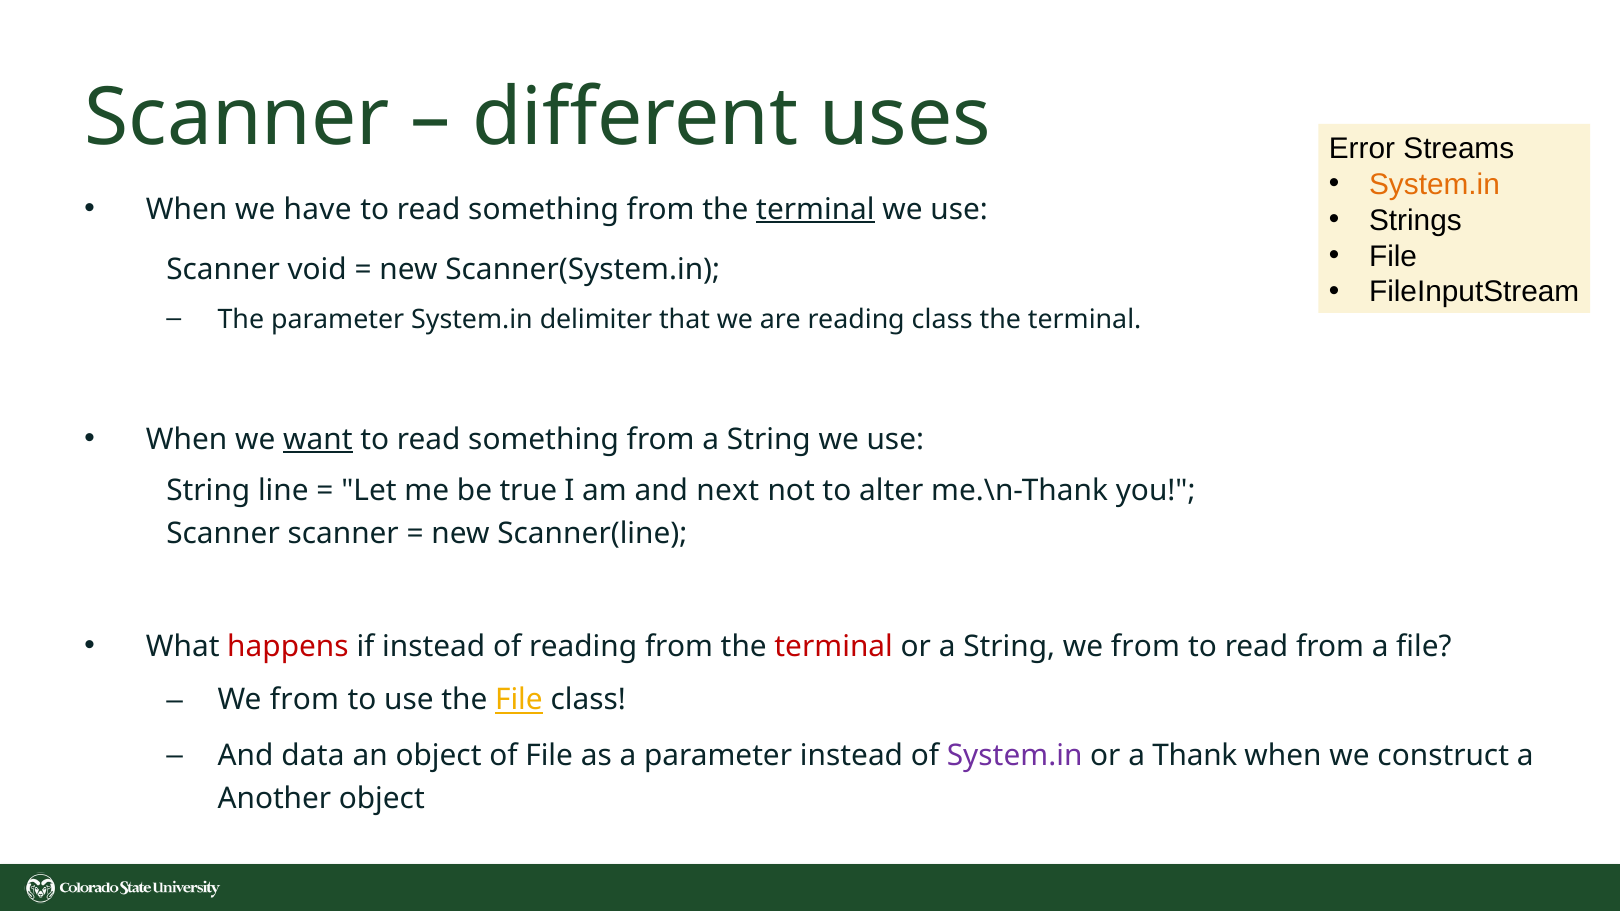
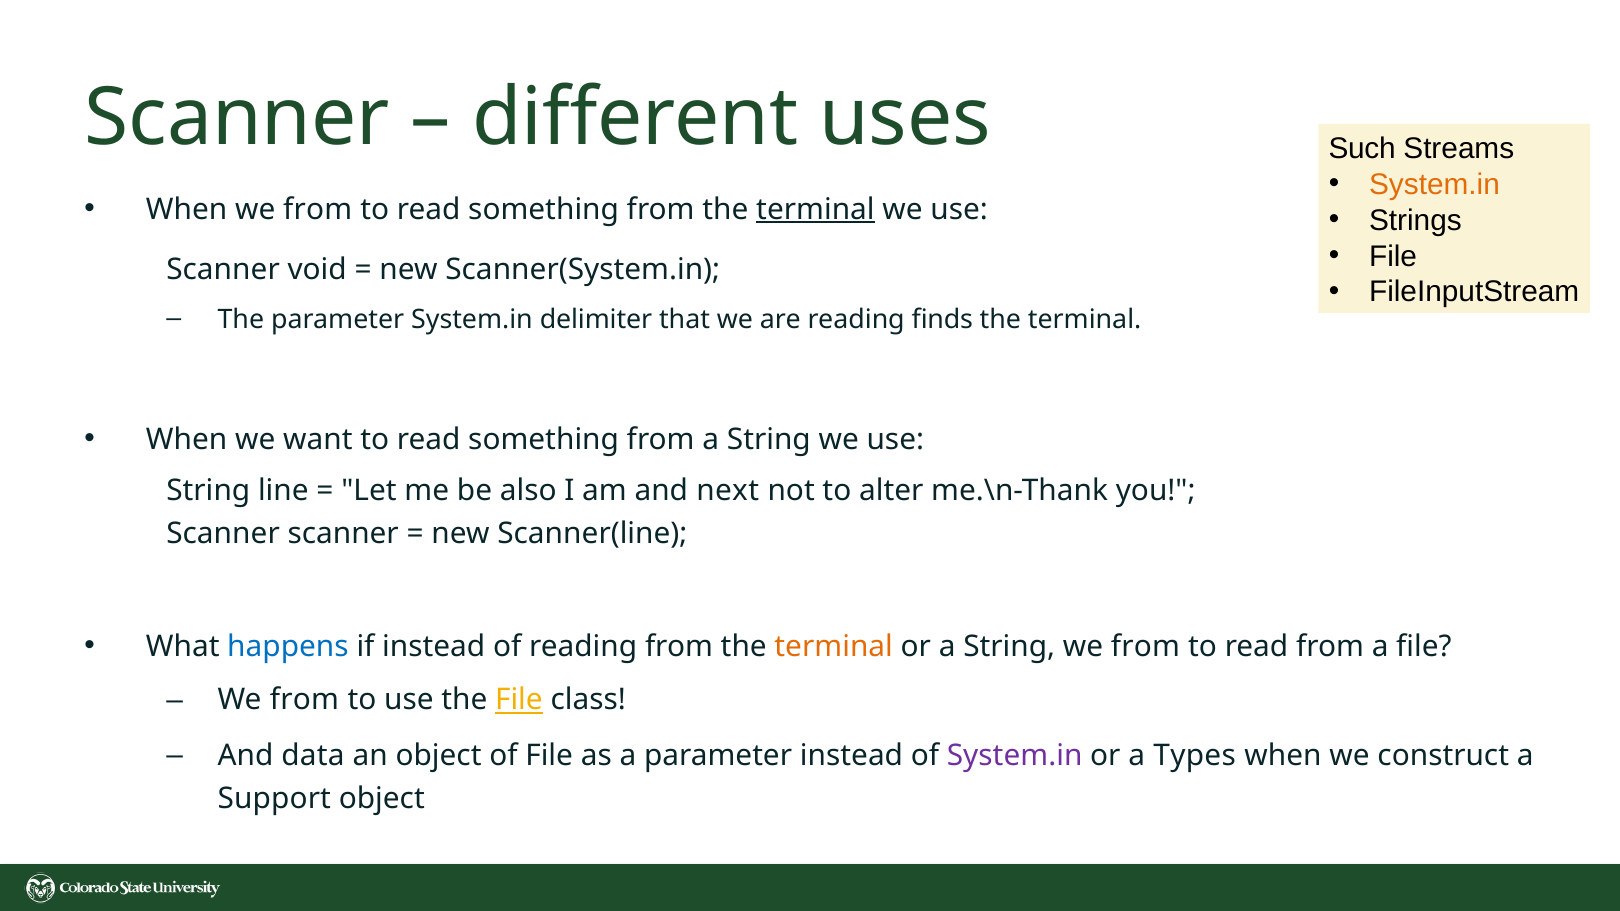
Error: Error -> Such
When we have: have -> from
reading class: class -> finds
want underline: present -> none
true: true -> also
happens colour: red -> blue
terminal at (834, 647) colour: red -> orange
Thank: Thank -> Types
Another: Another -> Support
